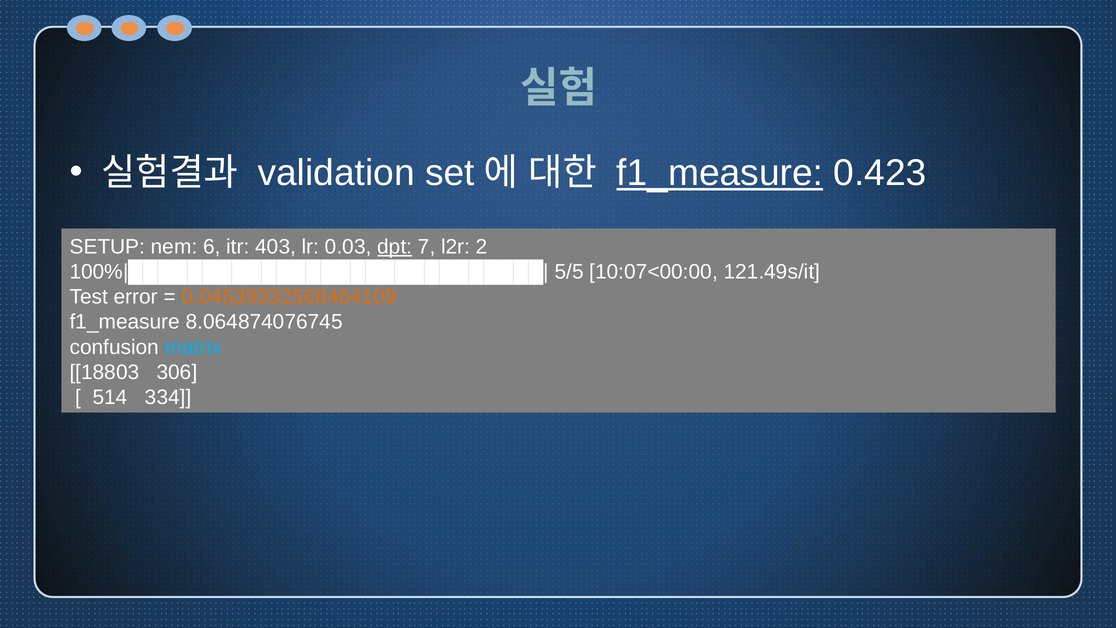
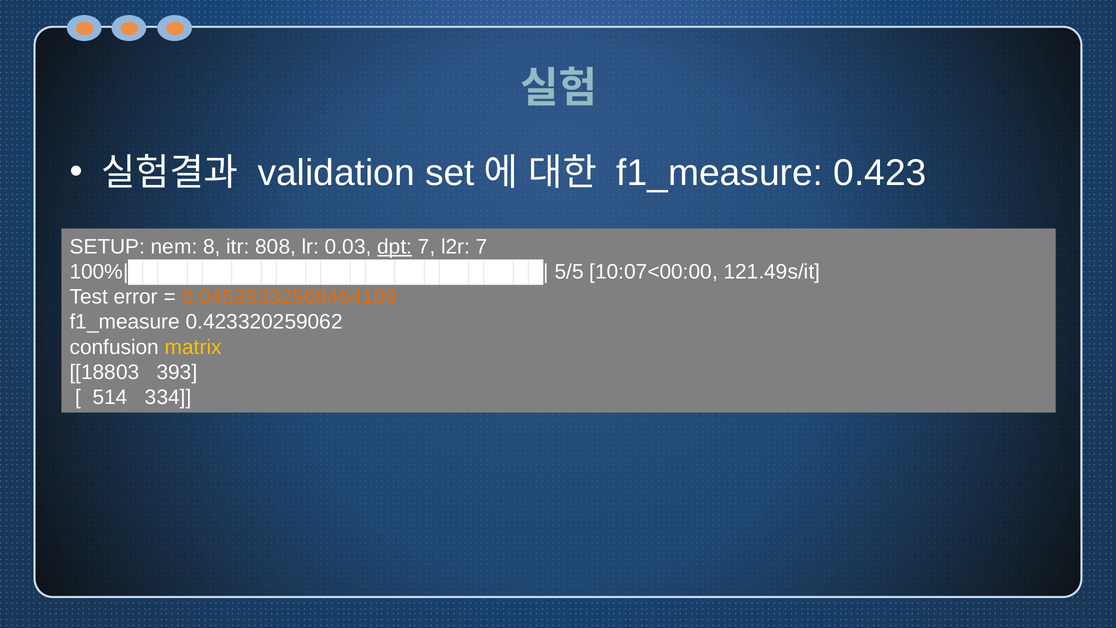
f1_measure at (720, 173) underline: present -> none
6: 6 -> 8
403: 403 -> 808
l2r 2: 2 -> 7
8.064874076745: 8.064874076745 -> 0.423320259062
matrix colour: light blue -> yellow
306: 306 -> 393
